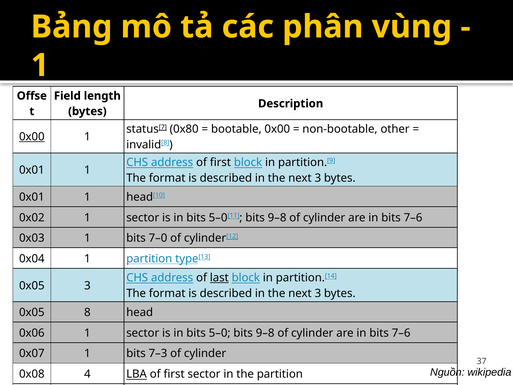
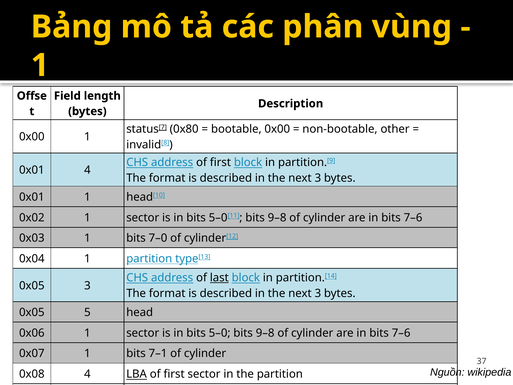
0x00 at (32, 137) underline: present -> none
1 at (87, 170): 1 -> 4
8: 8 -> 5
7–3: 7–3 -> 7–1
